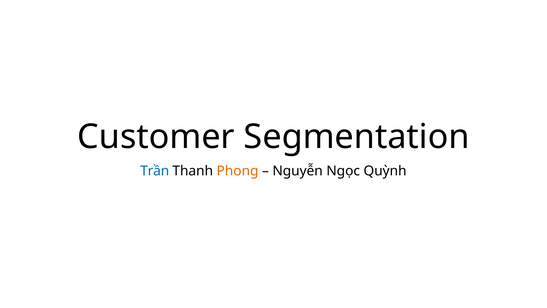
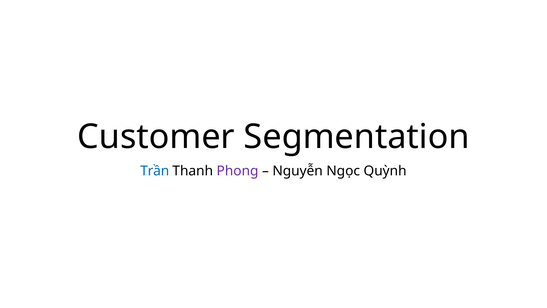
Phong colour: orange -> purple
